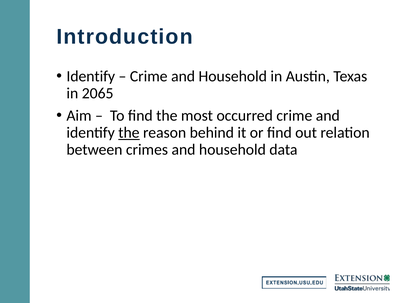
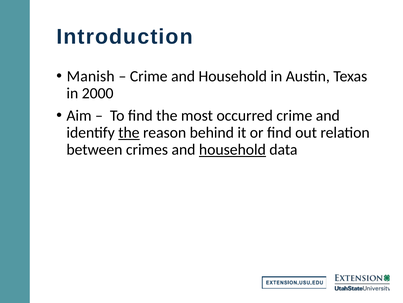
Identify at (91, 76): Identify -> Manish
2065: 2065 -> 2000
household at (232, 149) underline: none -> present
